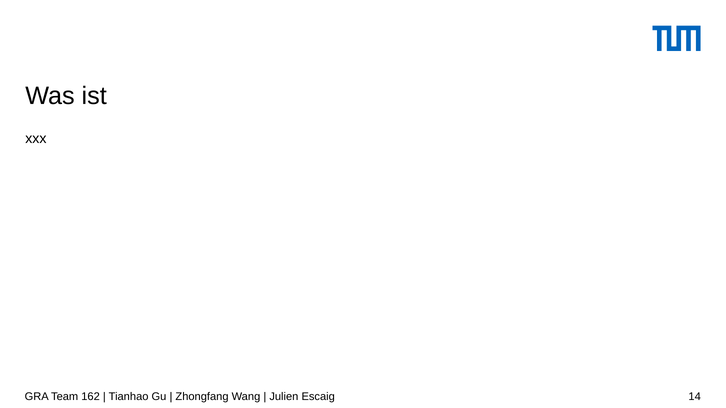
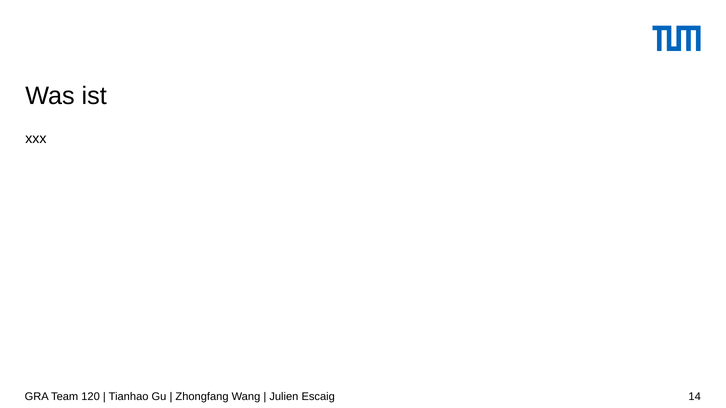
162: 162 -> 120
